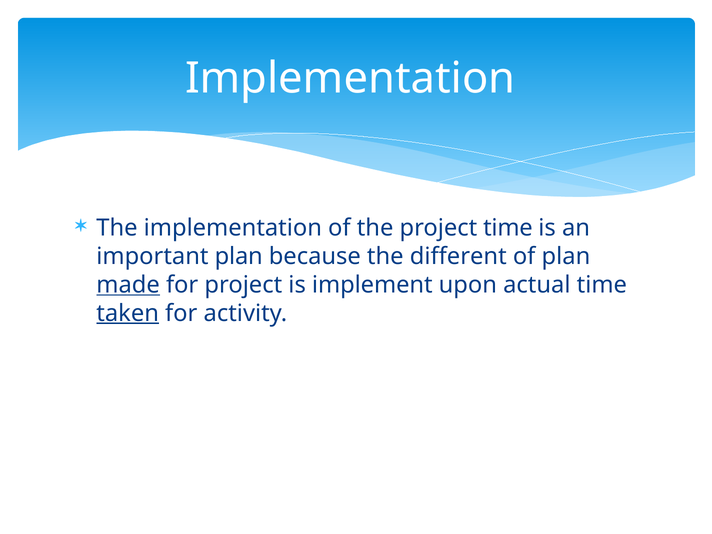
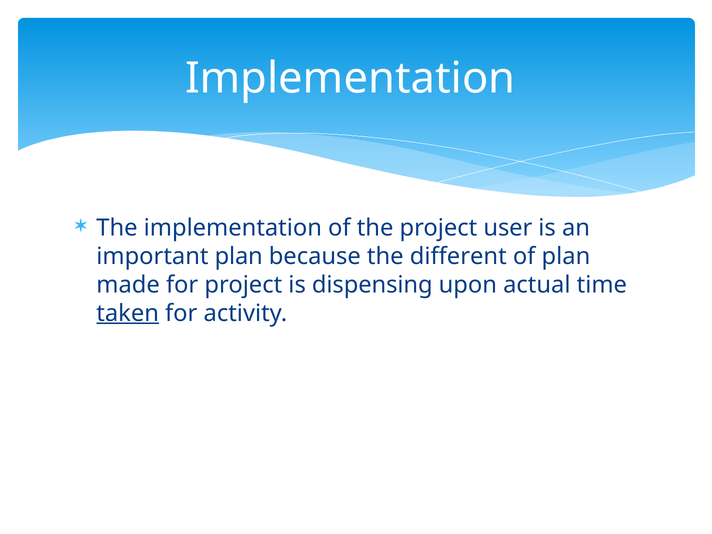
project time: time -> user
made underline: present -> none
implement: implement -> dispensing
